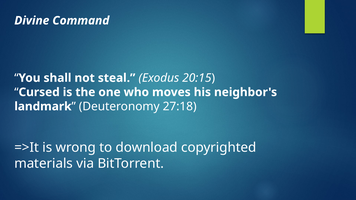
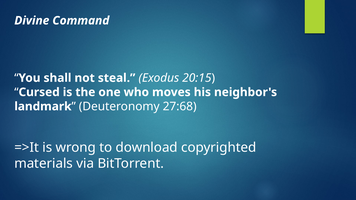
27:18: 27:18 -> 27:68
